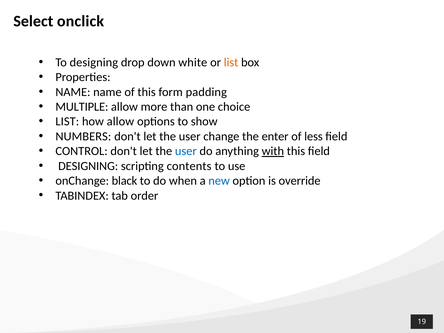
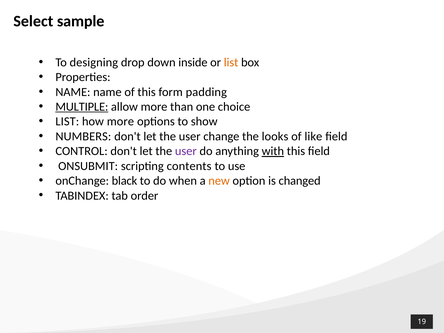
onclick: onclick -> sample
white: white -> inside
MULTIPLE underline: none -> present
how allow: allow -> more
enter: enter -> looks
less: less -> like
user at (186, 151) colour: blue -> purple
DESIGNING at (88, 166): DESIGNING -> ONSUBMIT
new colour: blue -> orange
override: override -> changed
